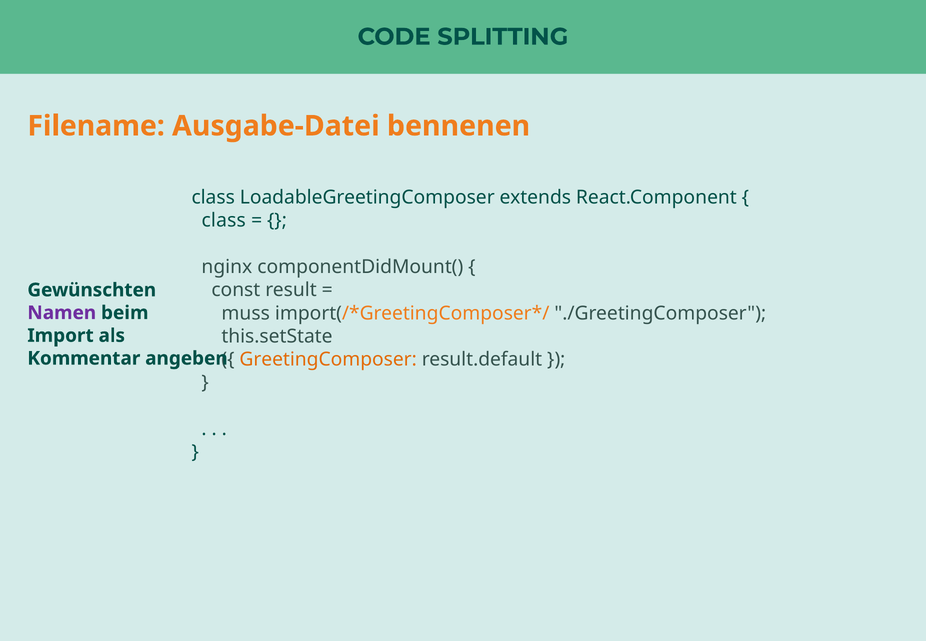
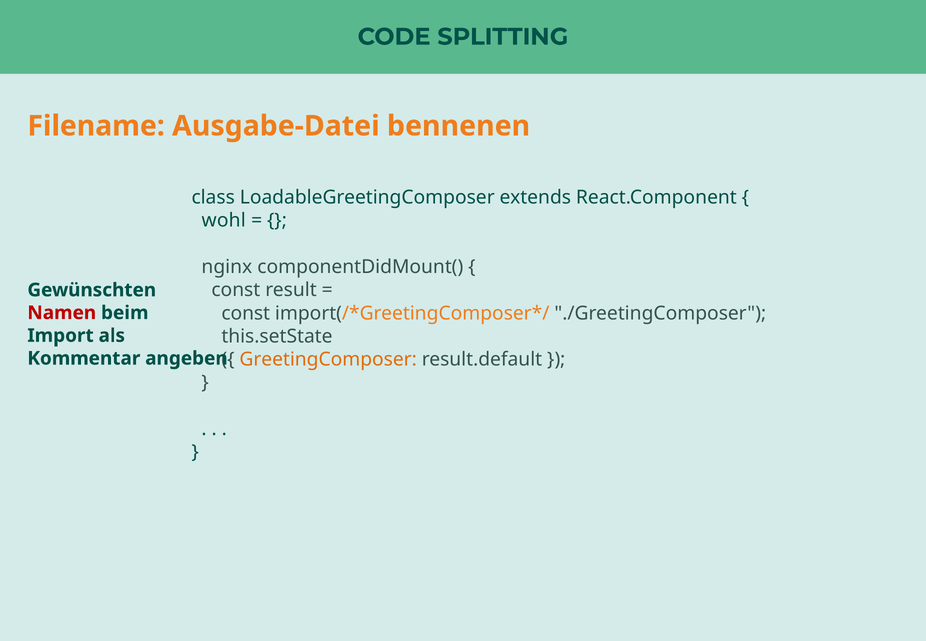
class at (224, 221): class -> wohl
muss at (246, 313): muss -> const
Namen colour: purple -> red
